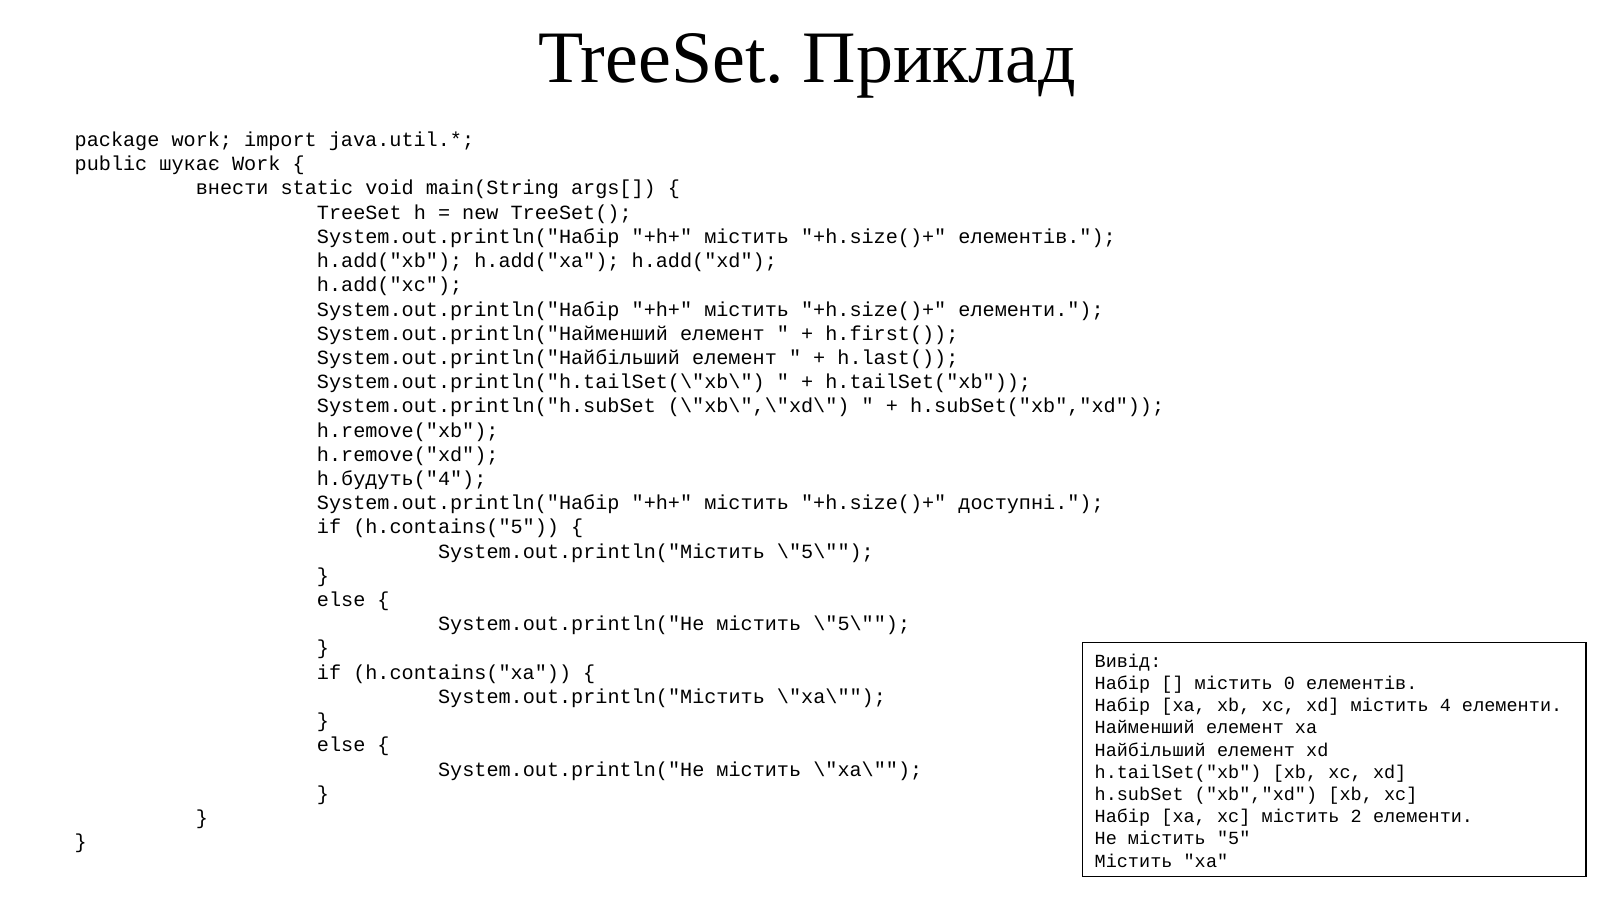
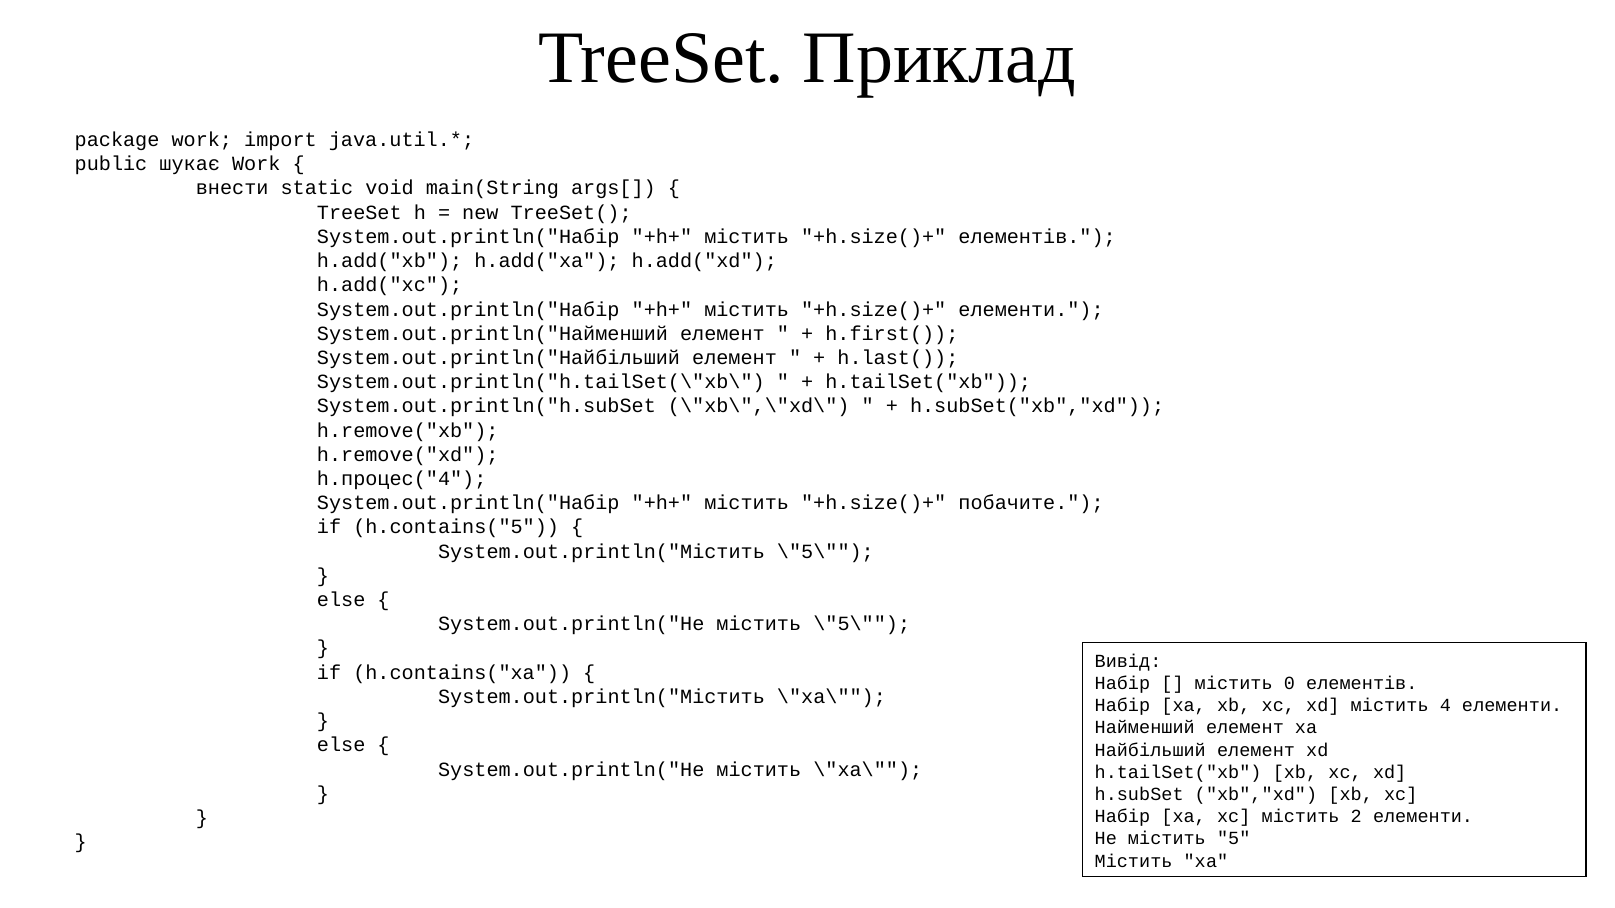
h.будуть("4: h.будуть("4 -> h.процес("4
доступні: доступні -> побачите
